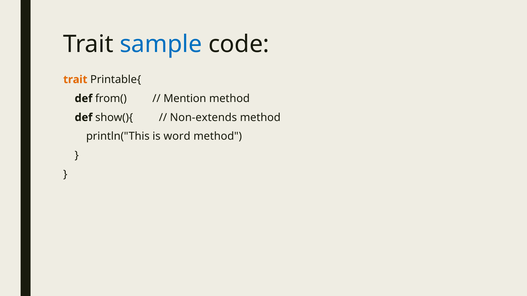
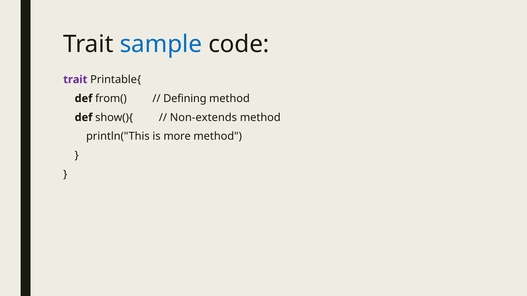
trait at (75, 80) colour: orange -> purple
Mention: Mention -> Defining
word: word -> more
